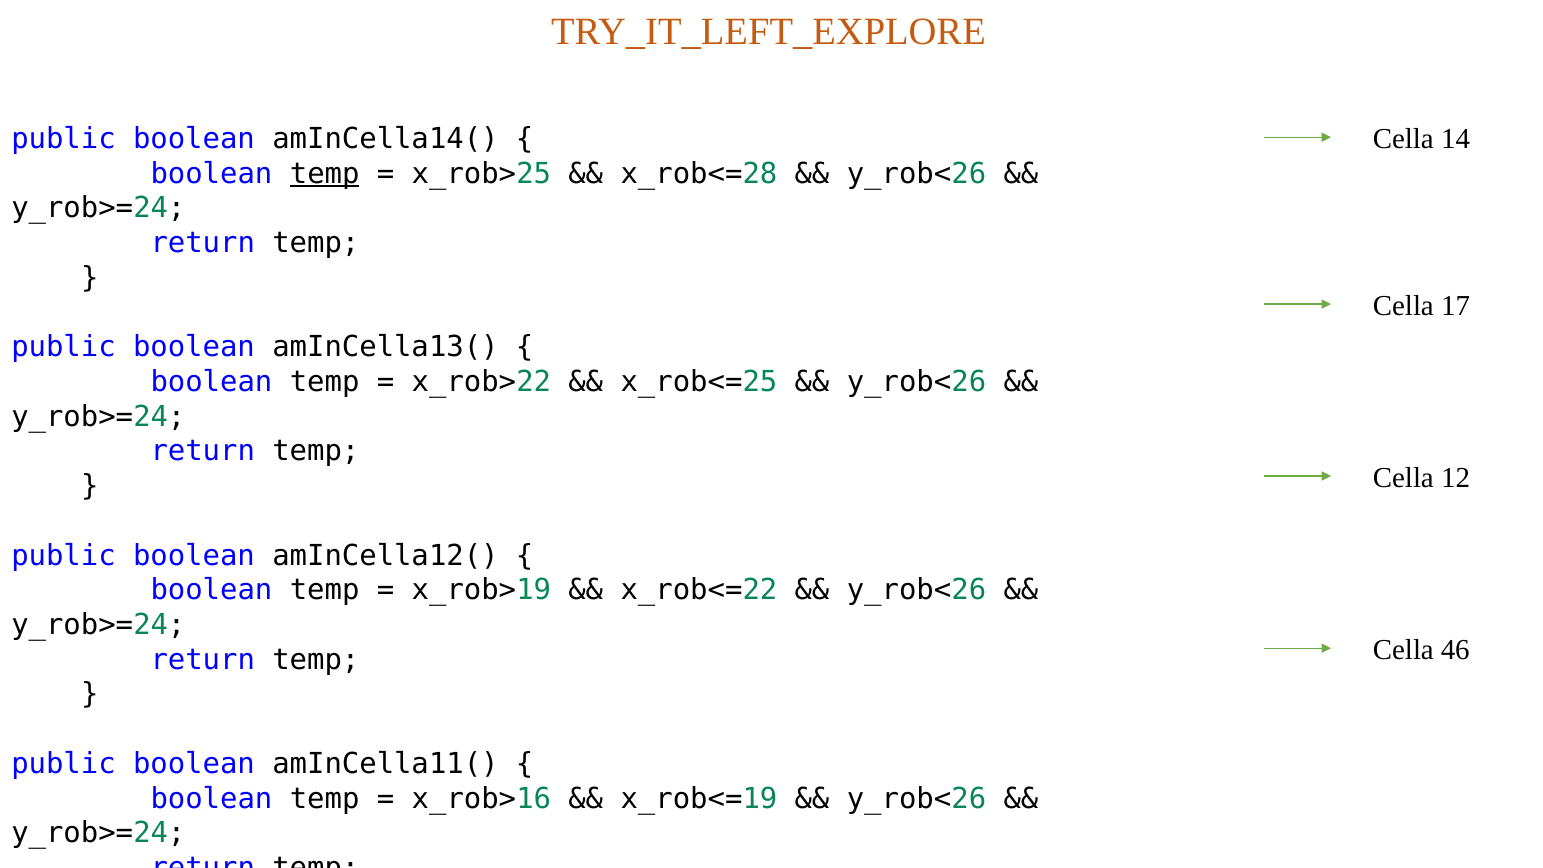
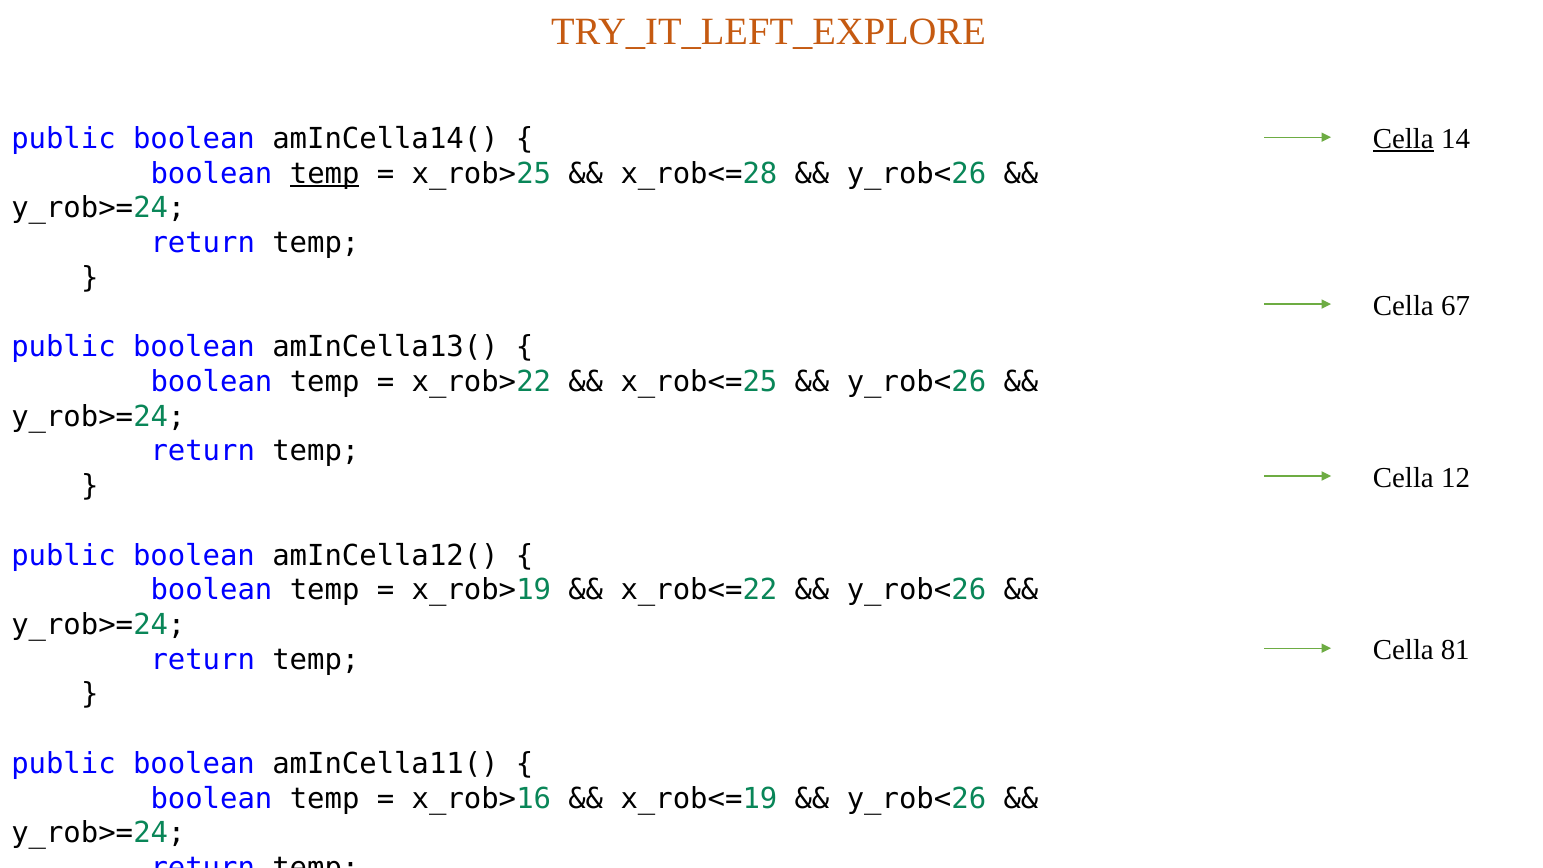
Cella at (1403, 139) underline: none -> present
17: 17 -> 67
46: 46 -> 81
